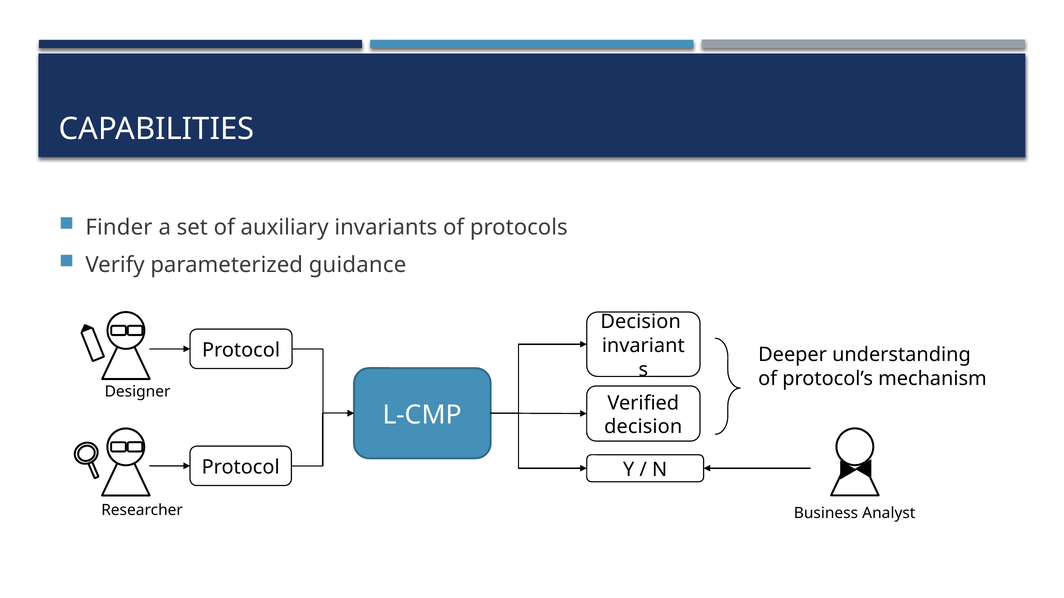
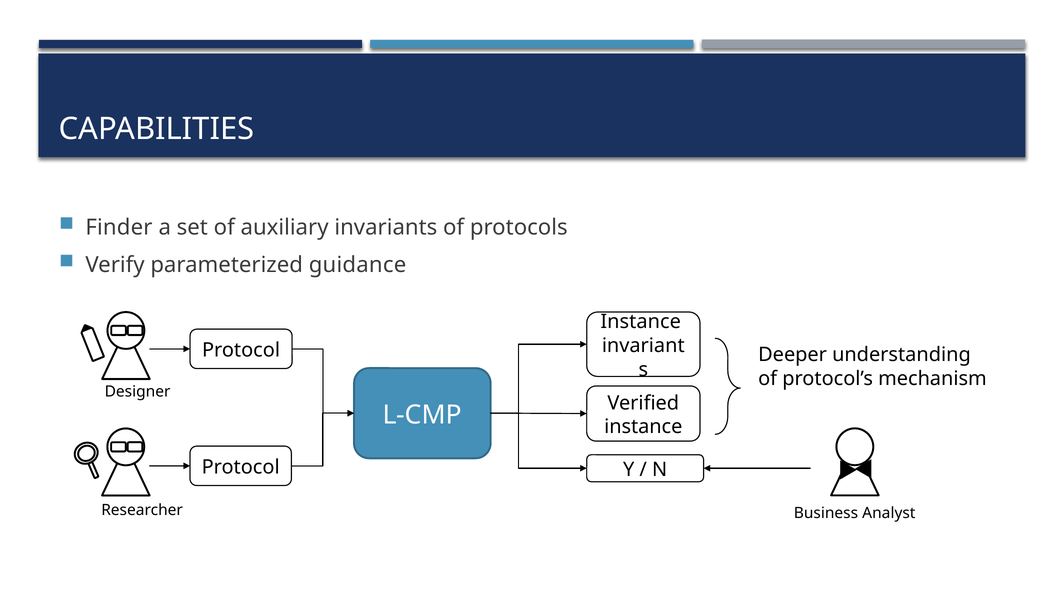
Decision at (641, 322): Decision -> Instance
decision at (643, 427): decision -> instance
